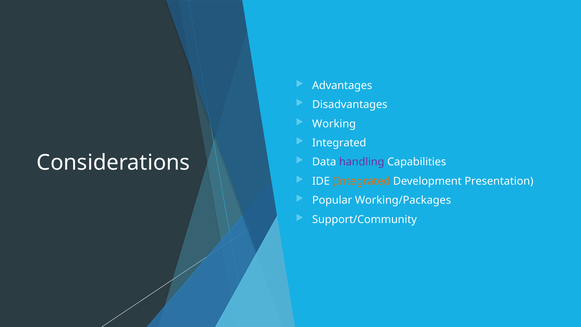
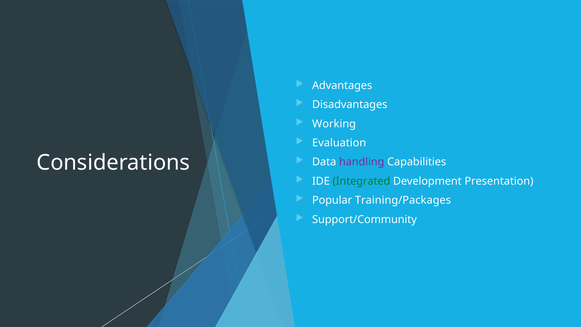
Integrated at (339, 143): Integrated -> Evaluation
Integrated at (361, 181) colour: orange -> green
Working/Packages: Working/Packages -> Training/Packages
